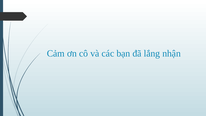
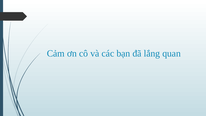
nhận: nhận -> quan
